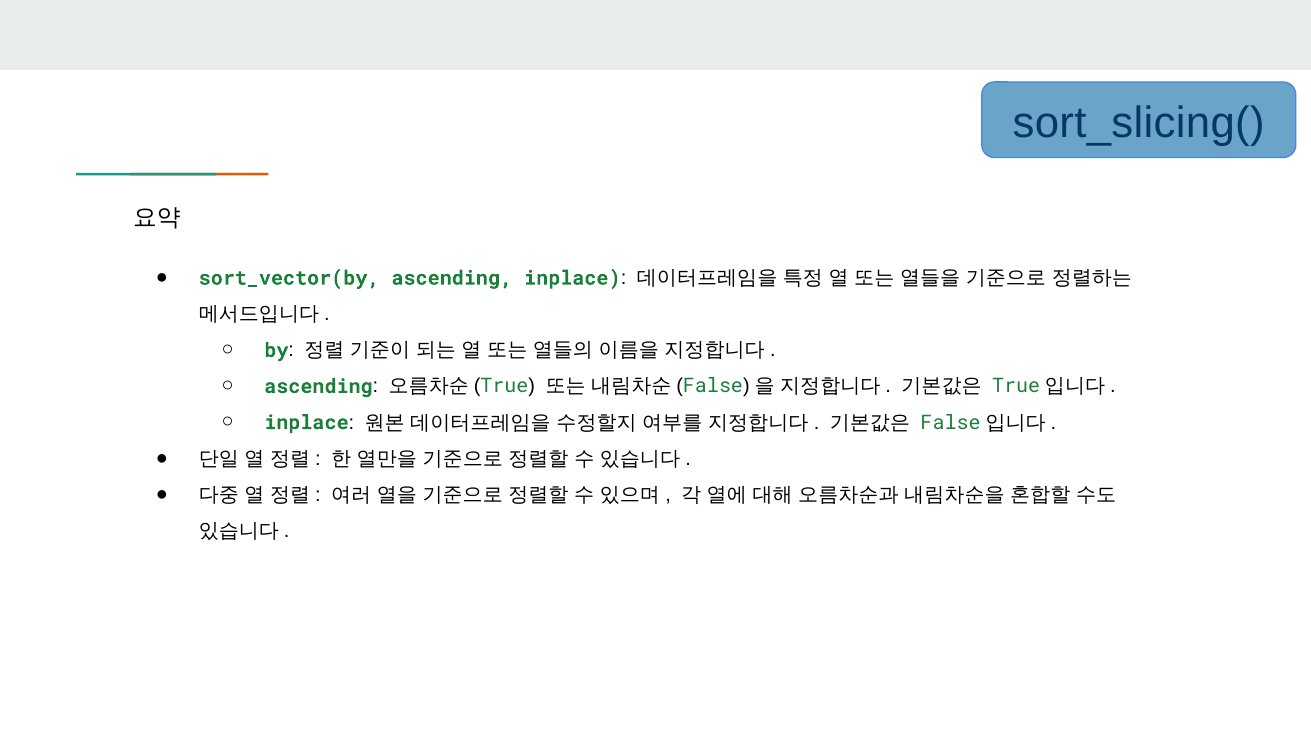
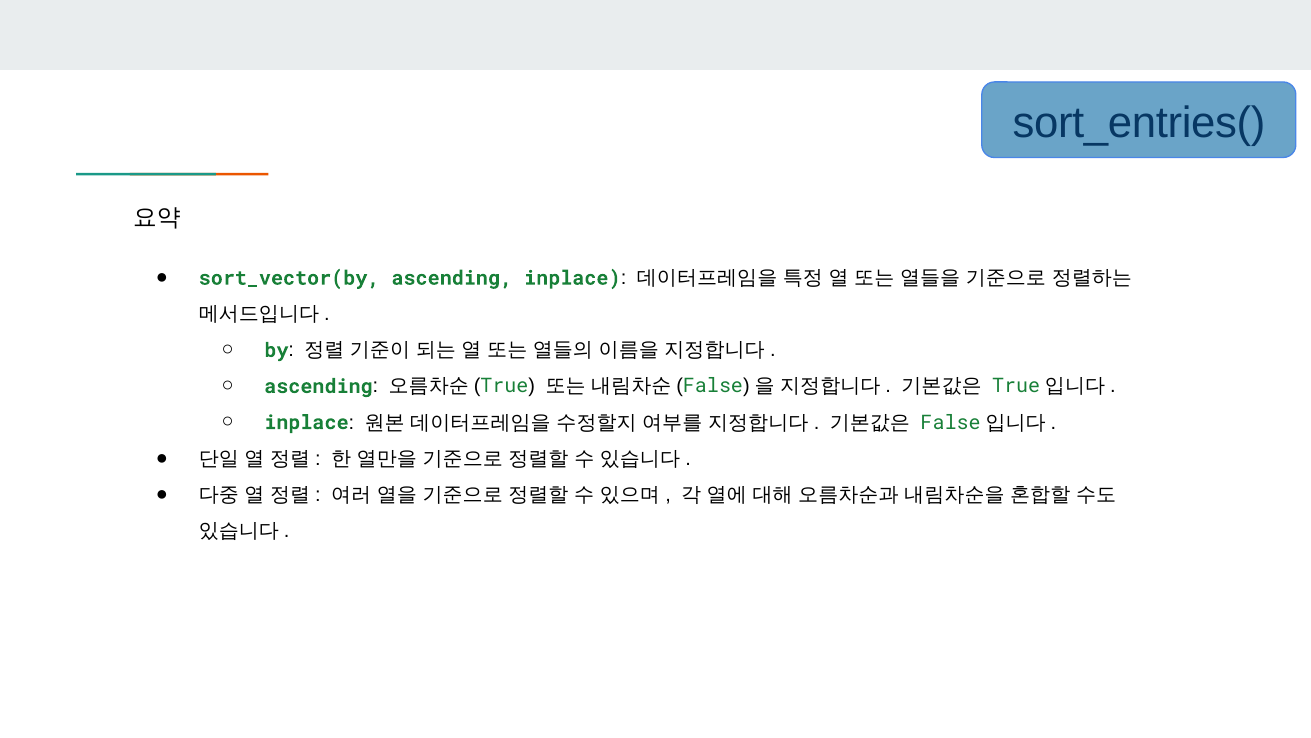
sort_slicing(: sort_slicing( -> sort_entries(
